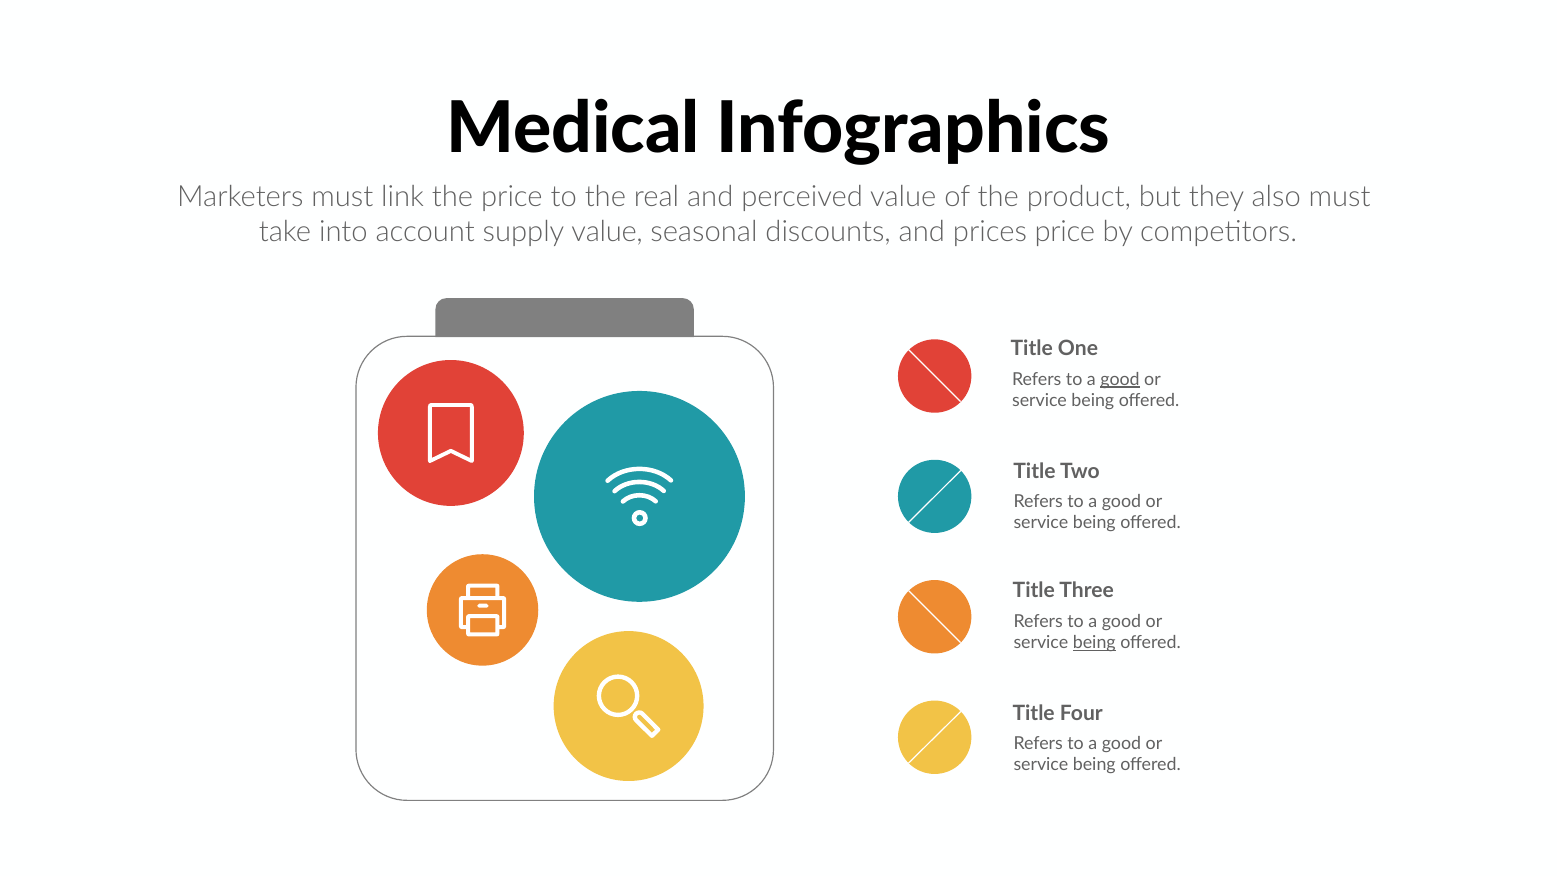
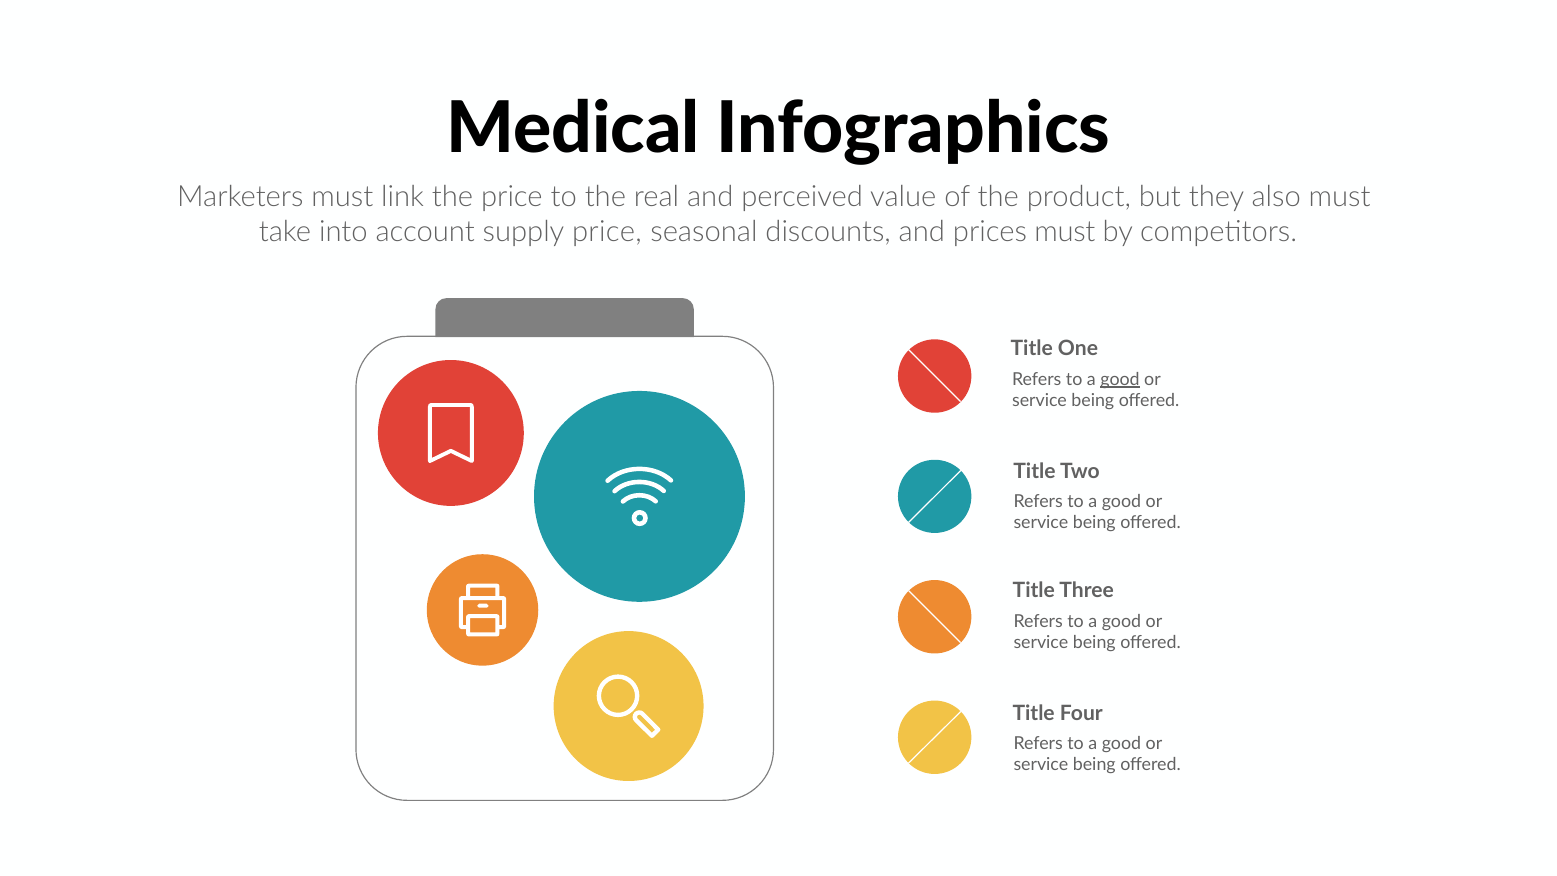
supply value: value -> price
prices price: price -> must
being at (1094, 643) underline: present -> none
